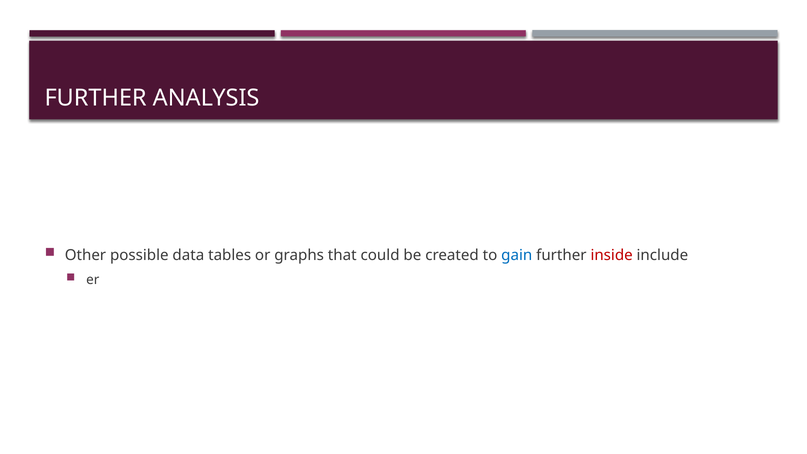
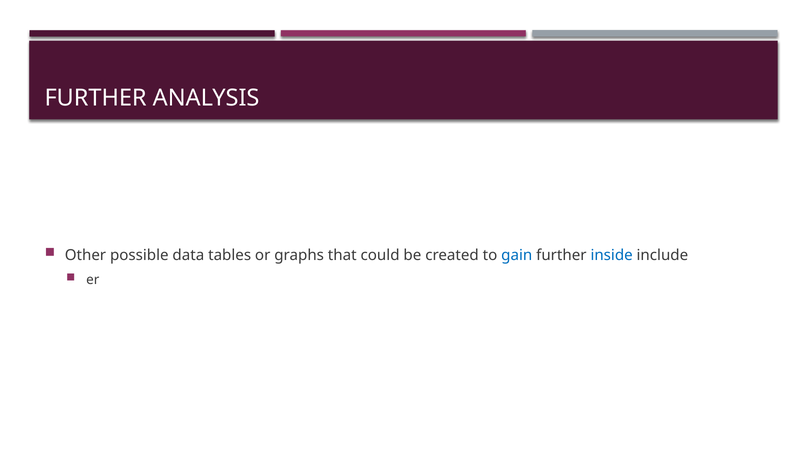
inside colour: red -> blue
